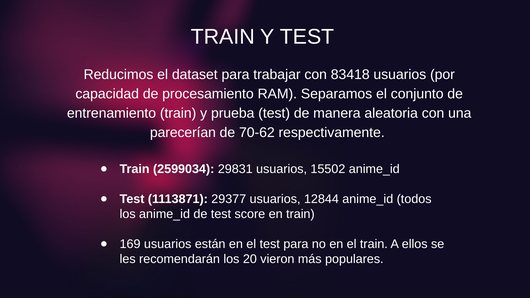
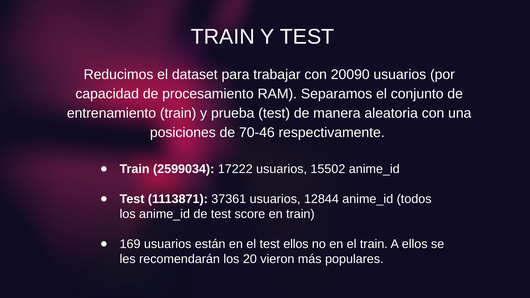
83418: 83418 -> 20090
parecerían: parecerían -> posiciones
70-62: 70-62 -> 70-46
29831: 29831 -> 17222
29377: 29377 -> 37361
test para: para -> ellos
